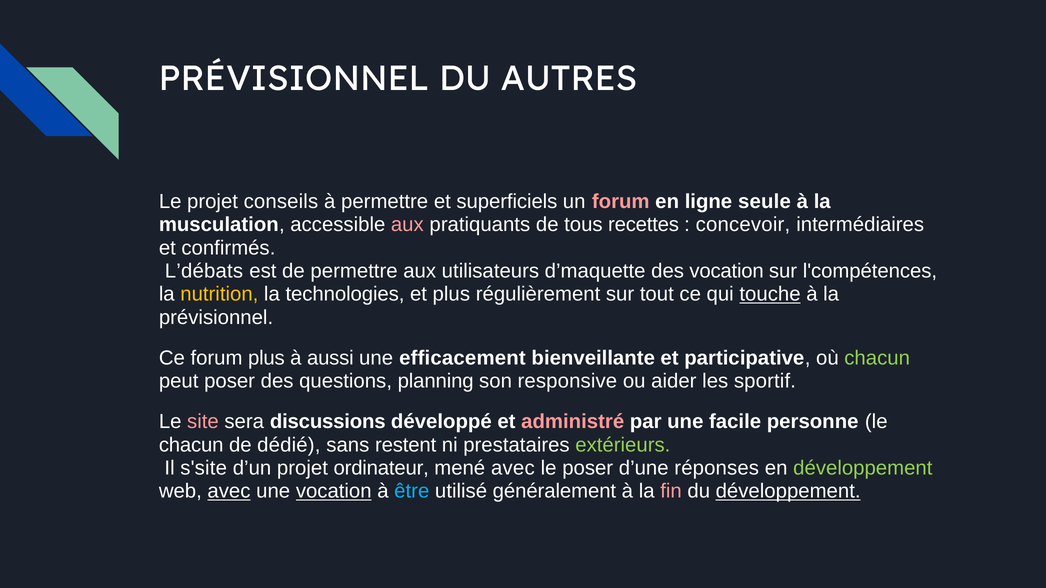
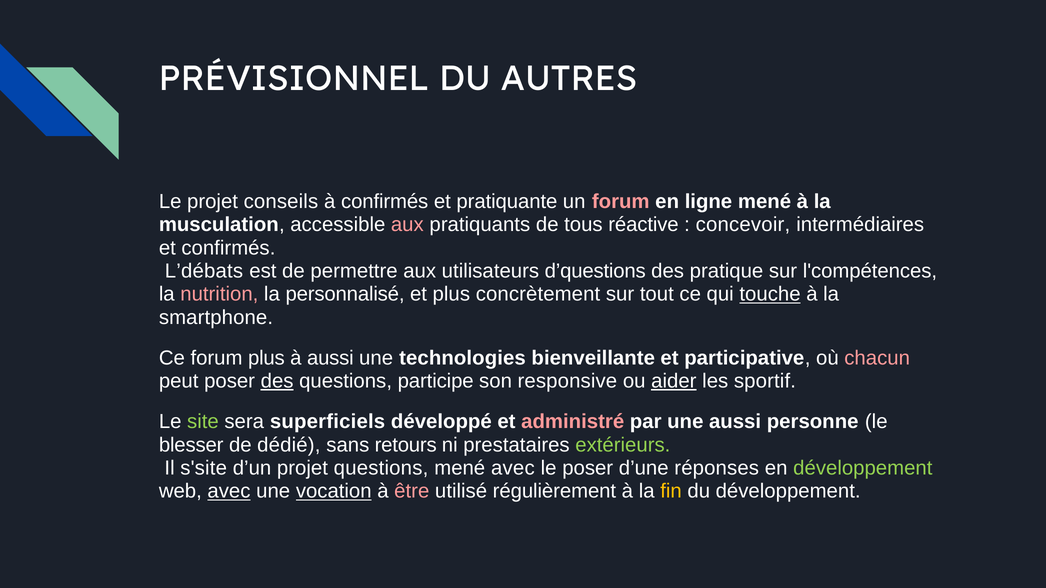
à permettre: permettre -> confirmés
superficiels: superficiels -> pratiquante
ligne seule: seule -> mené
recettes: recettes -> réactive
d’maquette: d’maquette -> d’questions
des vocation: vocation -> pratique
nutrition colour: yellow -> pink
technologies: technologies -> personnalisé
régulièrement: régulièrement -> concrètement
prévisionnel at (216, 318): prévisionnel -> smartphone
efficacement: efficacement -> technologies
chacun at (877, 358) colour: light green -> pink
des at (277, 381) underline: none -> present
planning: planning -> participe
aider underline: none -> present
site colour: pink -> light green
discussions: discussions -> superficiels
une facile: facile -> aussi
chacun at (191, 445): chacun -> blesser
restent: restent -> retours
projet ordinateur: ordinateur -> questions
être colour: light blue -> pink
généralement: généralement -> régulièrement
fin colour: pink -> yellow
développement at (788, 491) underline: present -> none
